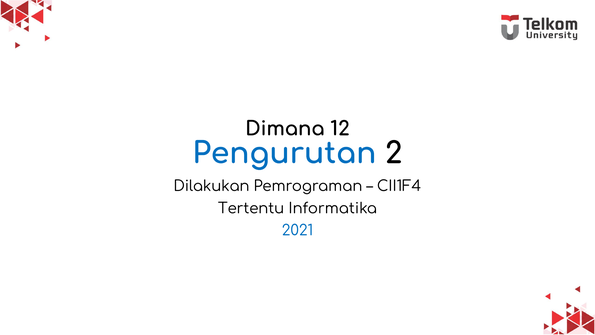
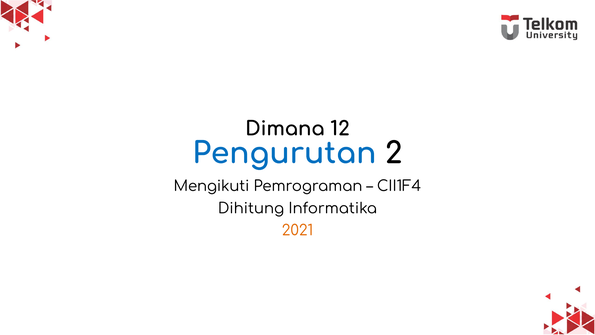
Dilakukan: Dilakukan -> Mengikuti
Tertentu: Tertentu -> Dihitung
2021 colour: blue -> orange
